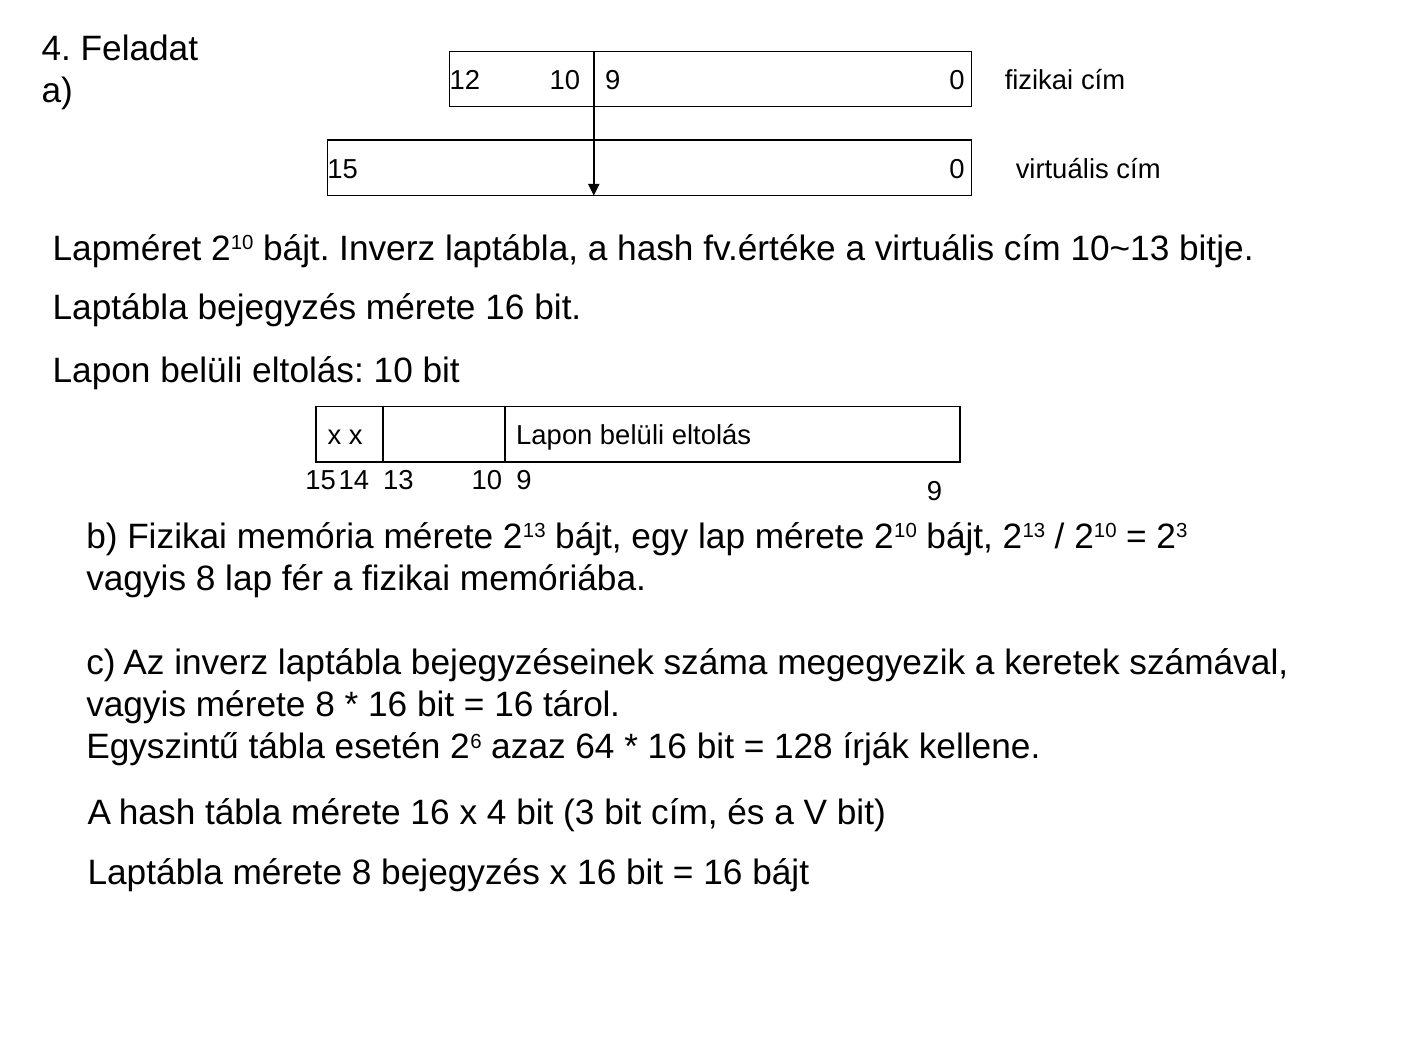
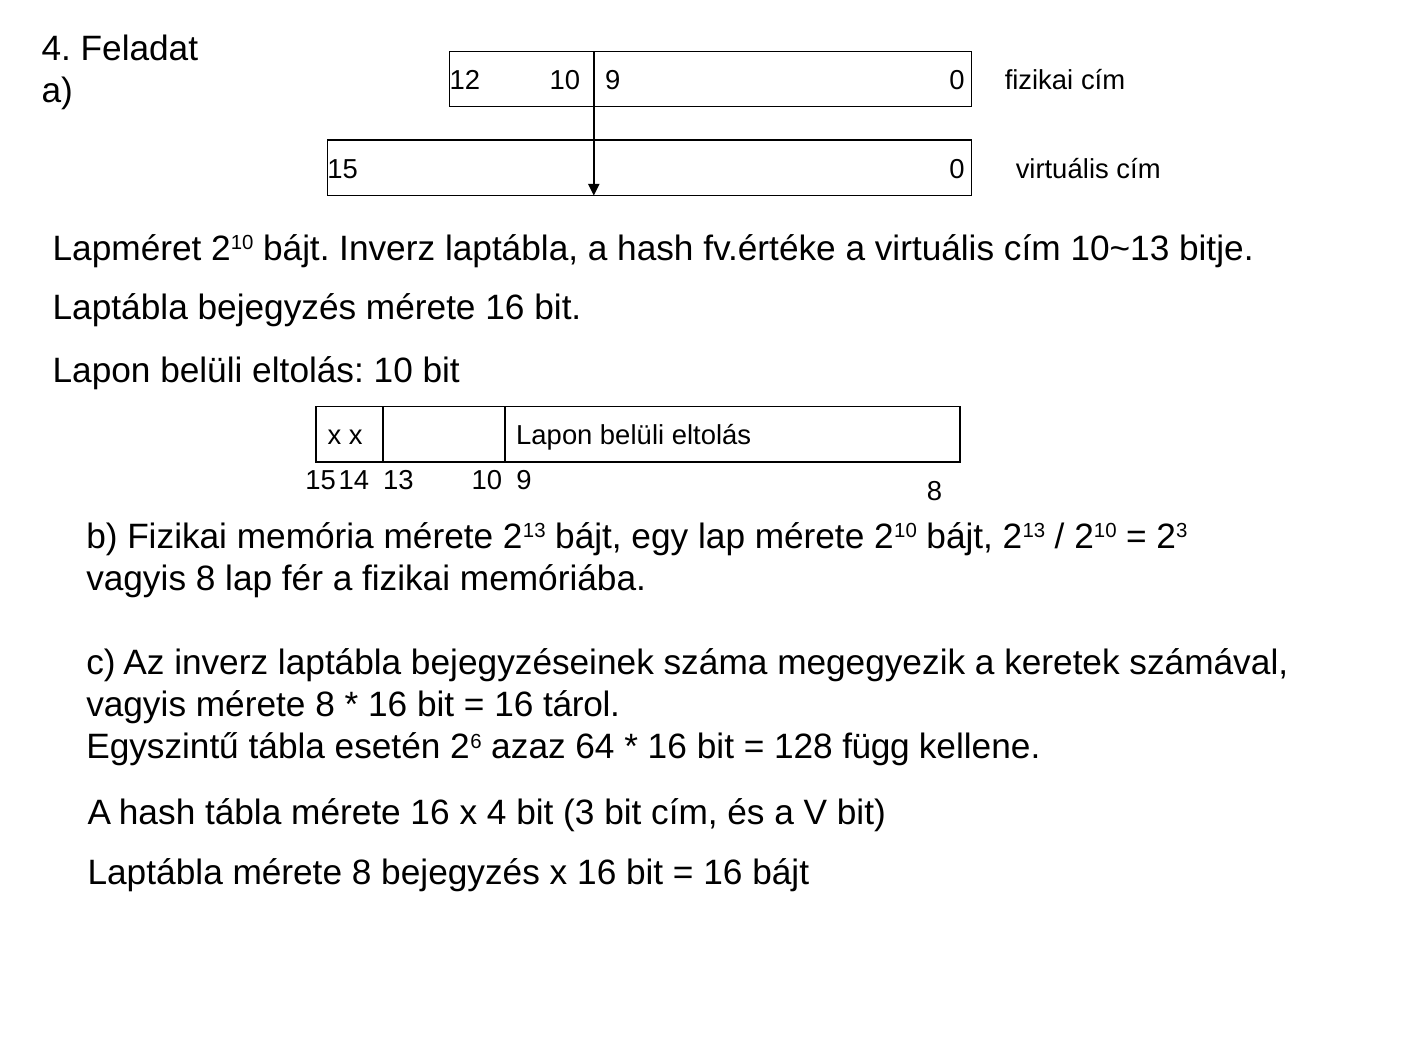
10 9: 9 -> 8
írják: írják -> függ
